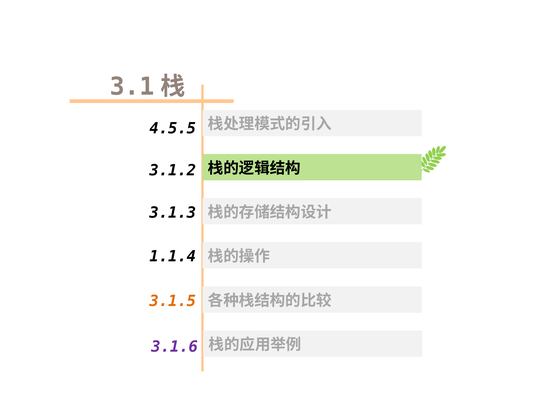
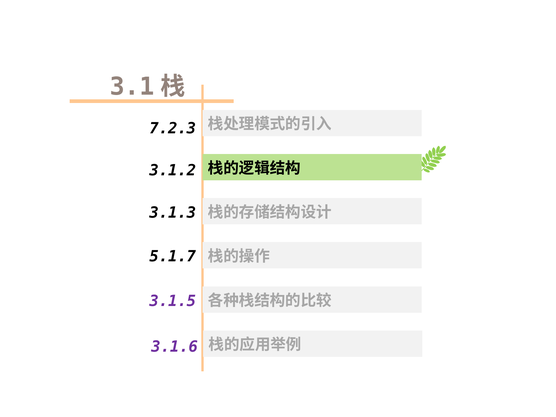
4.5.5: 4.5.5 -> 7.2.3
1.1.4: 1.1.4 -> 5.1.7
3.1.5 colour: orange -> purple
